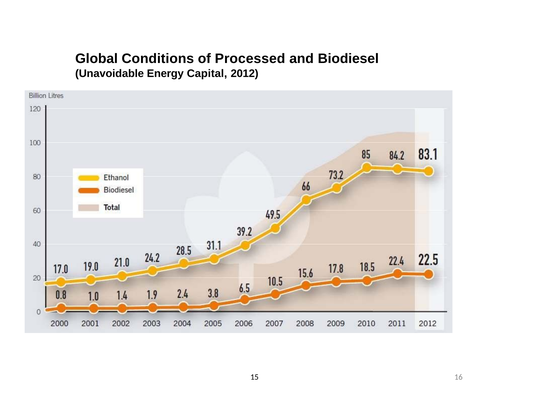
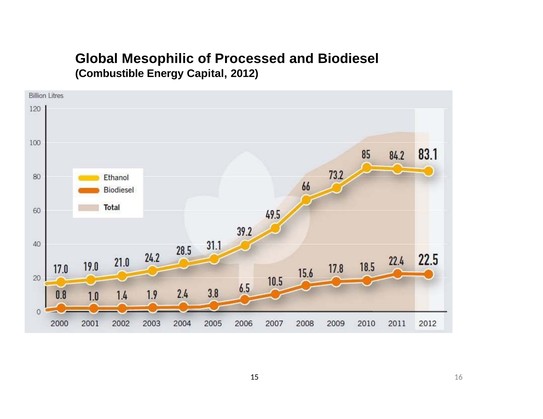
Conditions: Conditions -> Mesophilic
Unavoidable: Unavoidable -> Combustible
